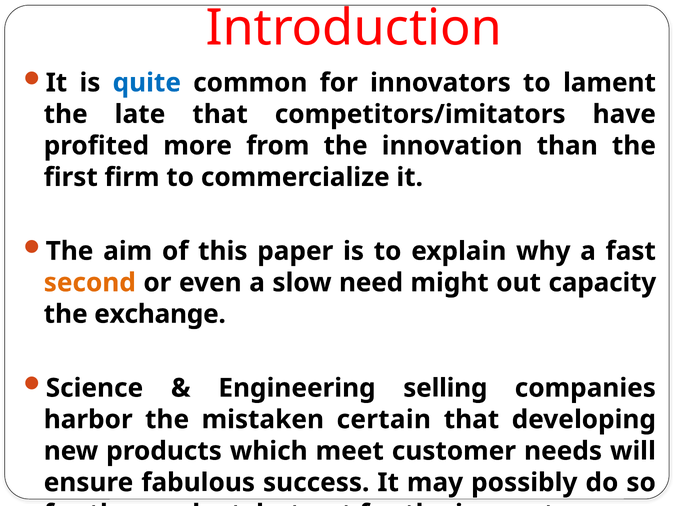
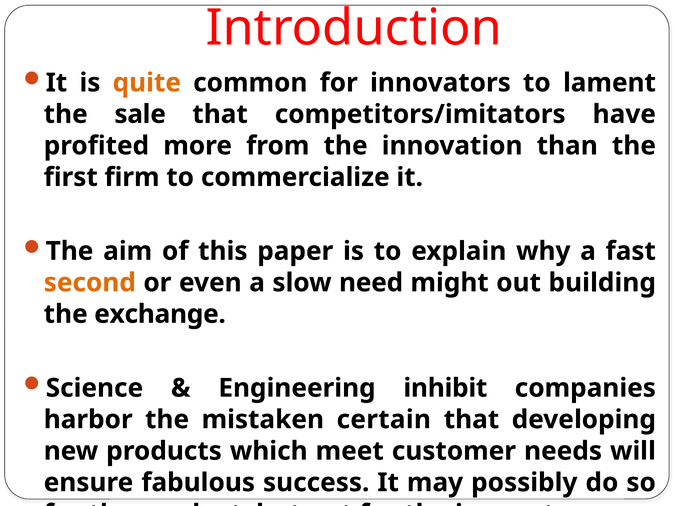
quite colour: blue -> orange
late: late -> sale
capacity: capacity -> building
selling: selling -> inhibit
